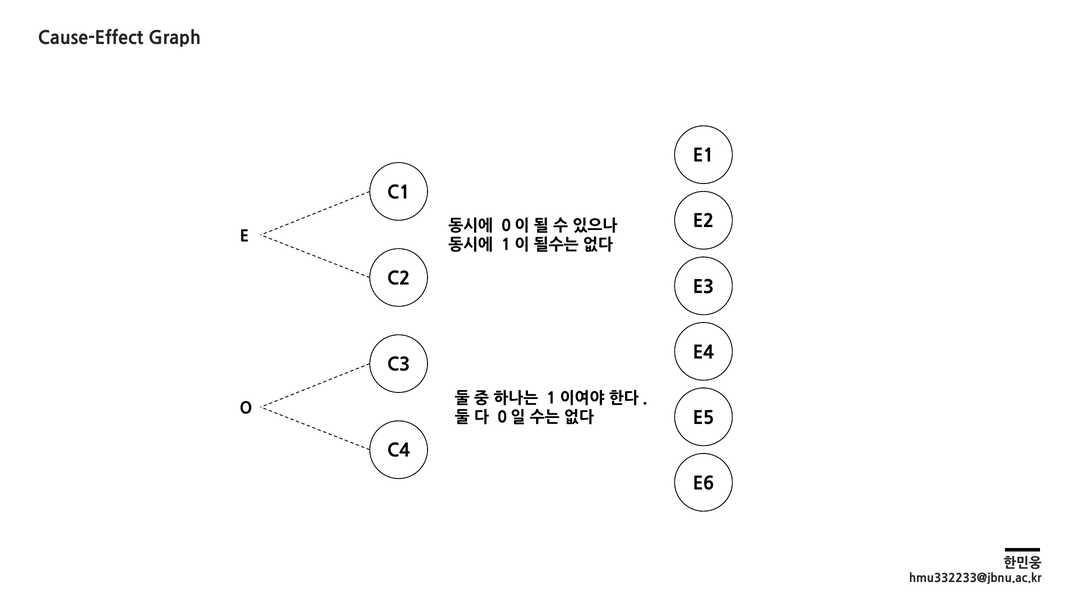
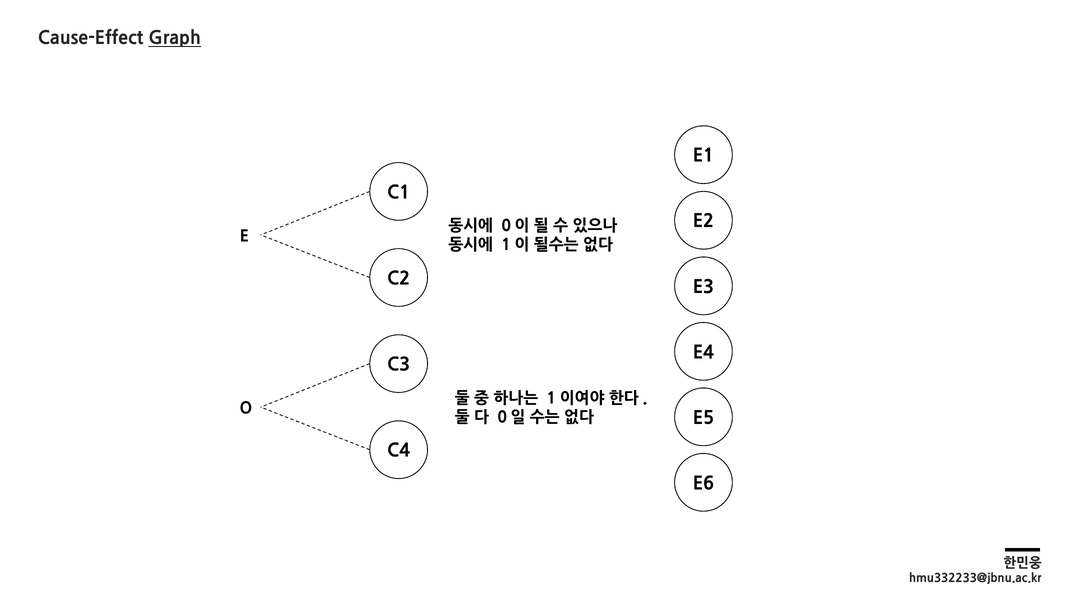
Graph underline: none -> present
